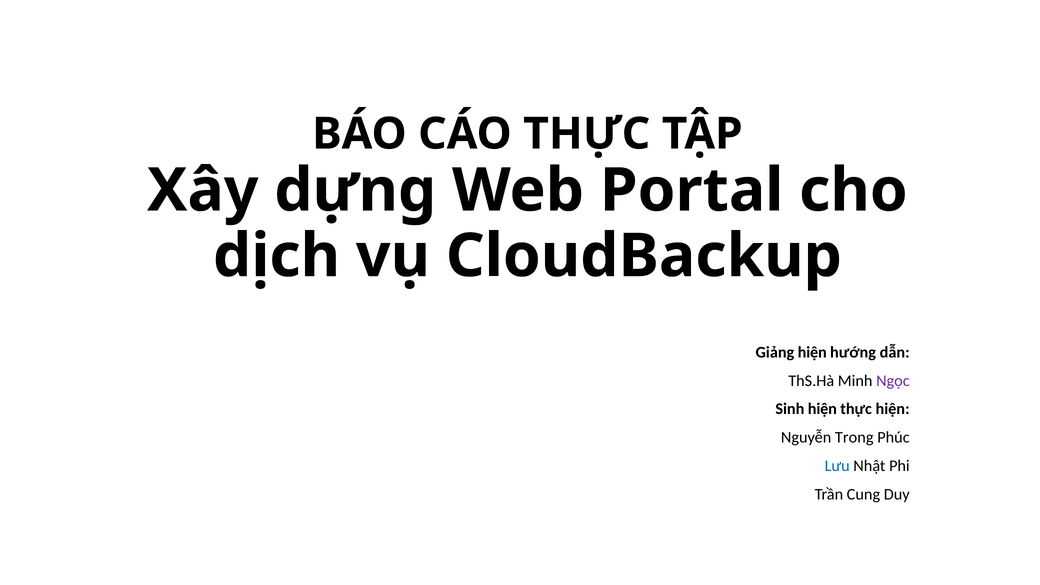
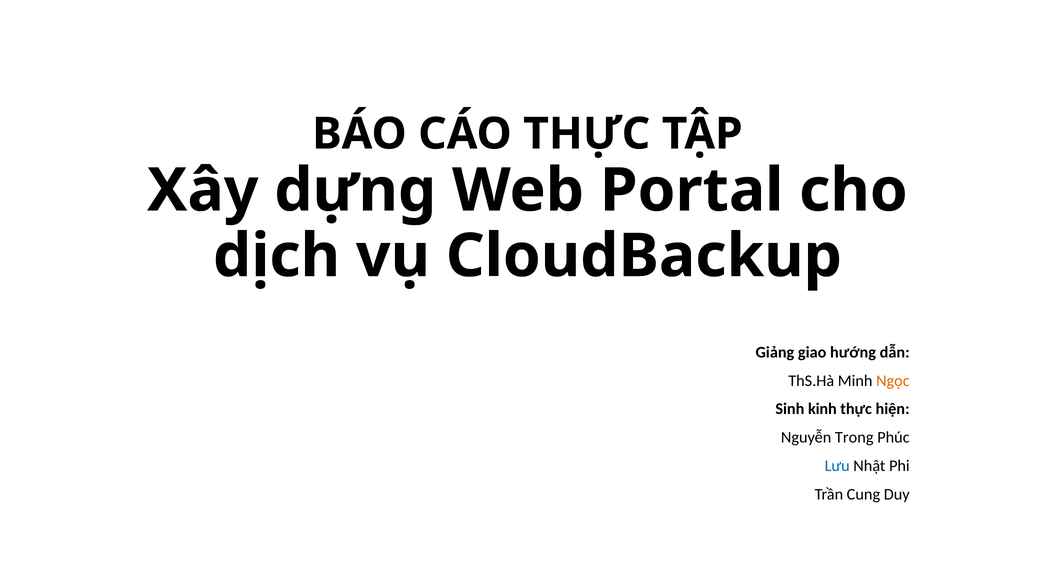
Giảng hiện: hiện -> giao
Ngọc colour: purple -> orange
Sinh hiện: hiện -> kinh
